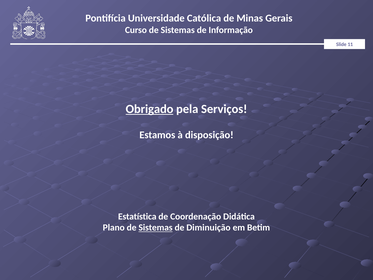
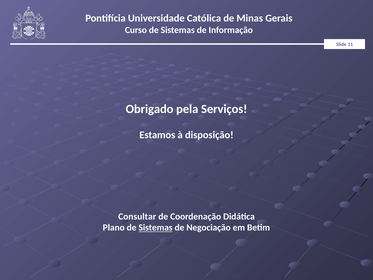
Obrigado underline: present -> none
Estatística: Estatística -> Consultar
Diminuição: Diminuição -> Negociação
